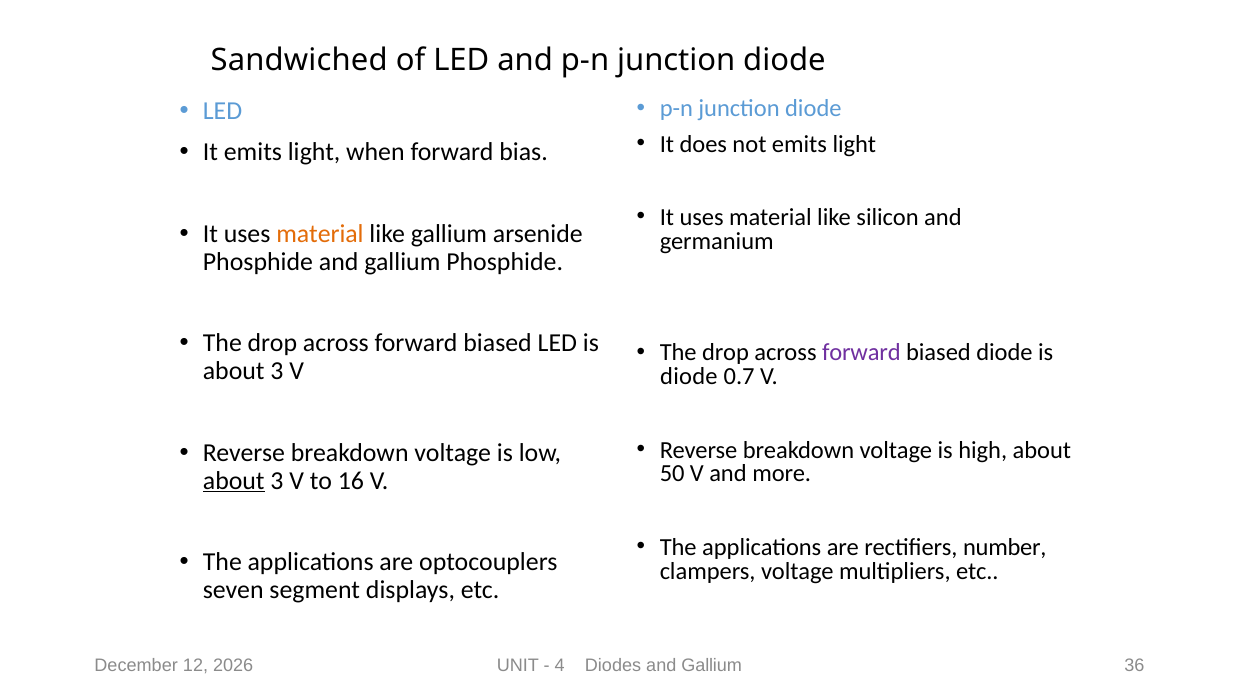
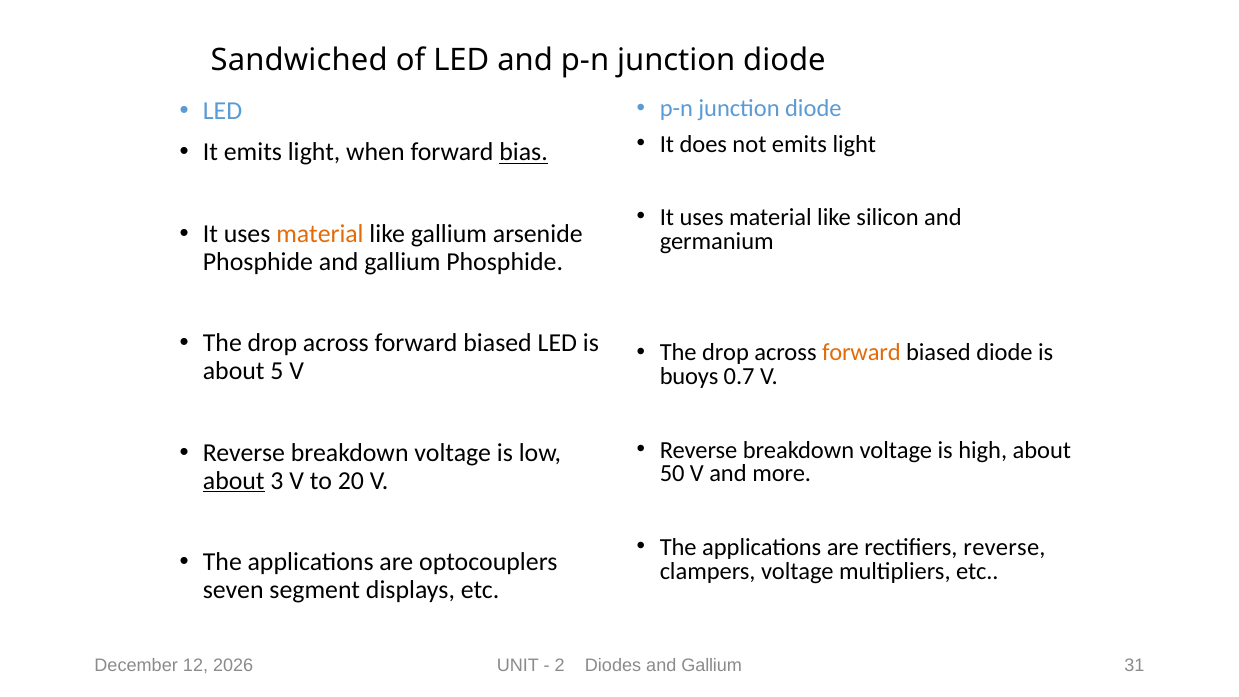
bias underline: none -> present
forward at (861, 353) colour: purple -> orange
3 at (277, 371): 3 -> 5
diode at (689, 377): diode -> buoys
16: 16 -> 20
rectifiers number: number -> reverse
4: 4 -> 2
36: 36 -> 31
